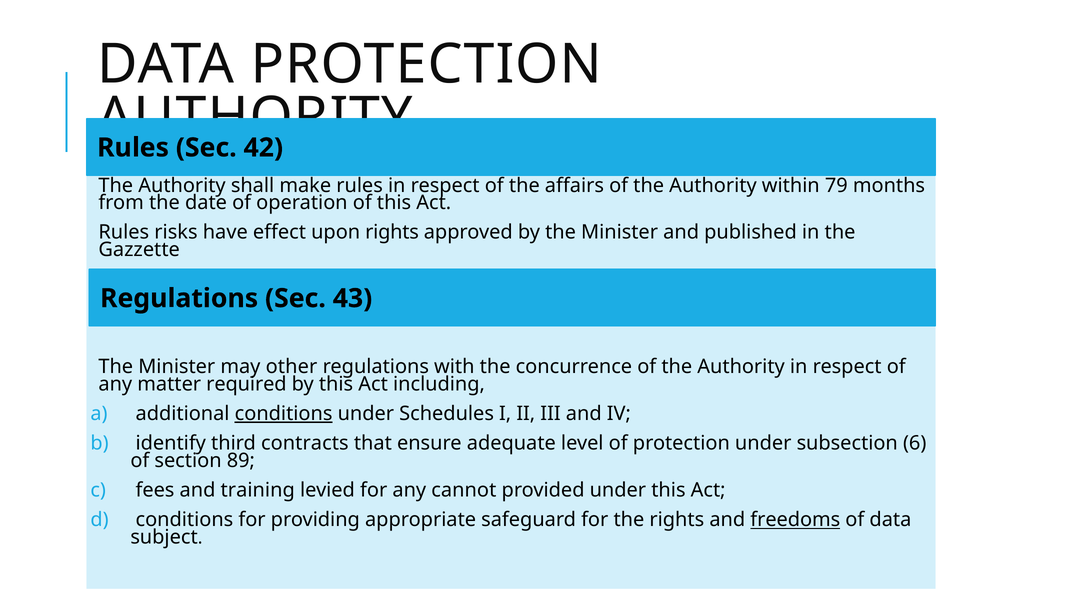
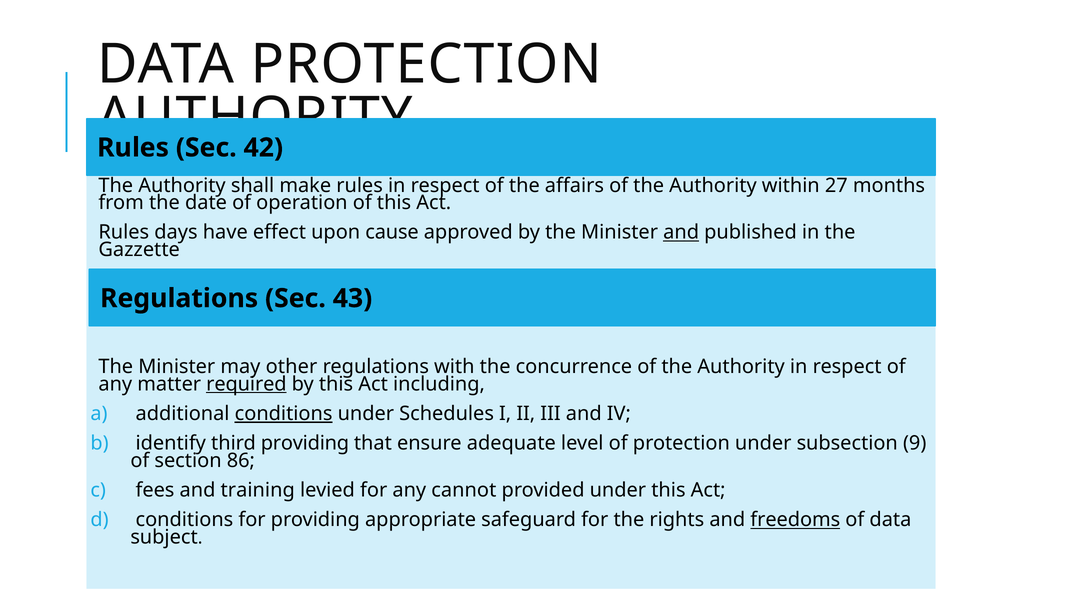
79: 79 -> 27
risks: risks -> days
upon rights: rights -> cause
and at (681, 232) underline: none -> present
required underline: none -> present
third contracts: contracts -> providing
6: 6 -> 9
89: 89 -> 86
